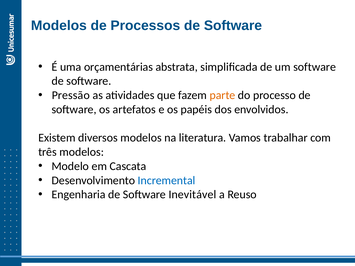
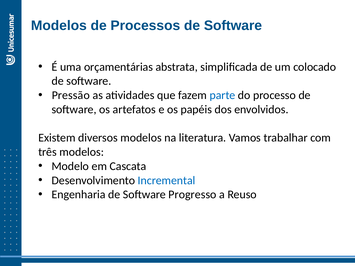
um software: software -> colocado
parte colour: orange -> blue
Inevitável: Inevitável -> Progresso
